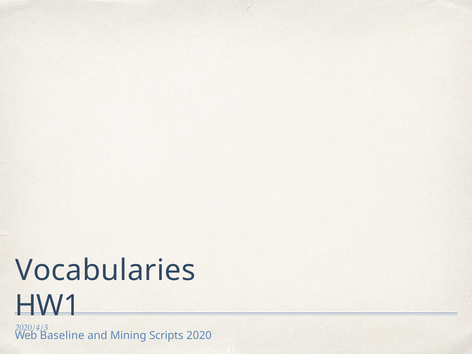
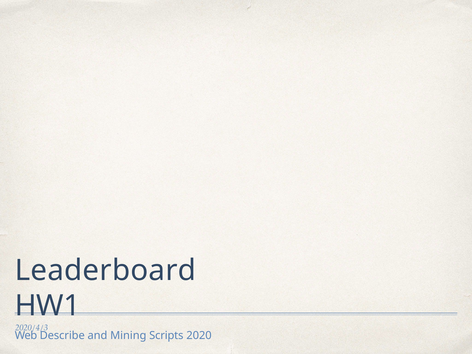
Vocabularies: Vocabularies -> Leaderboard
Baseline: Baseline -> Describe
